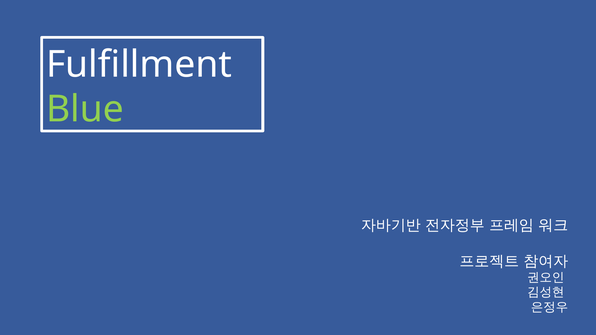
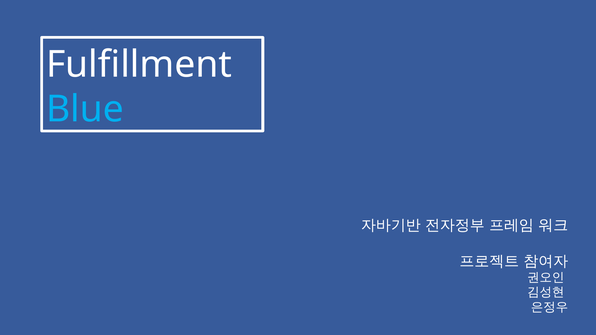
Blue colour: light green -> light blue
